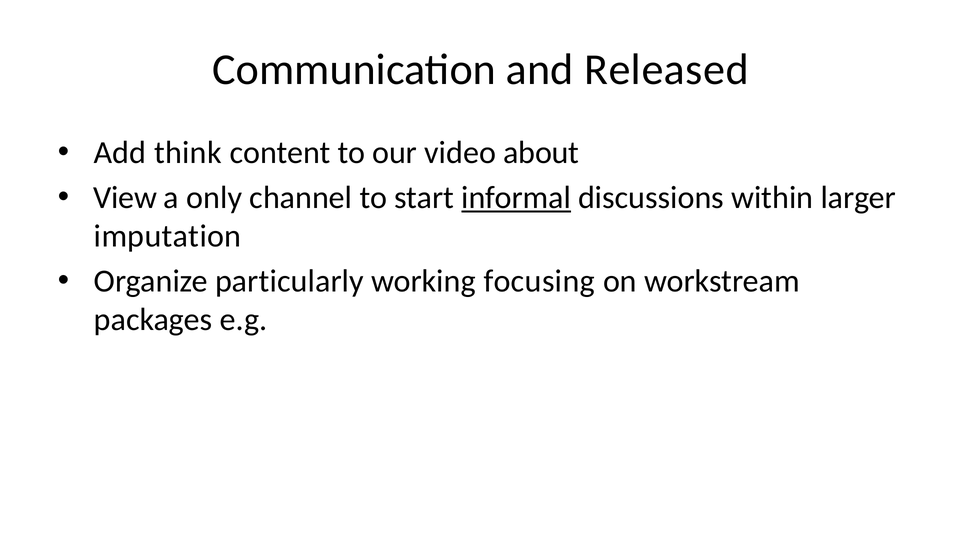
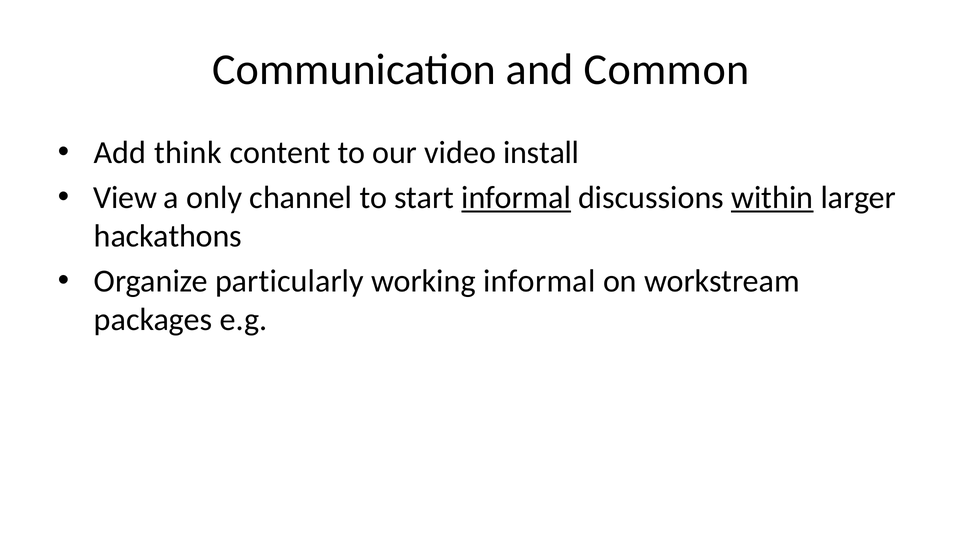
Released: Released -> Common
about: about -> install
within underline: none -> present
imputation: imputation -> hackathons
working focusing: focusing -> informal
